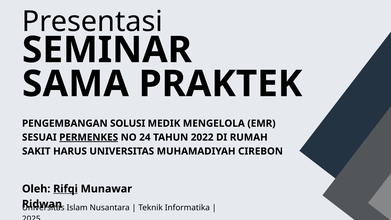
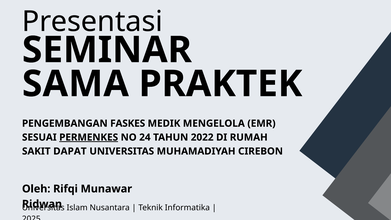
SOLUSI: SOLUSI -> FASKES
HARUS: HARUS -> DAPAT
Rifqi underline: present -> none
